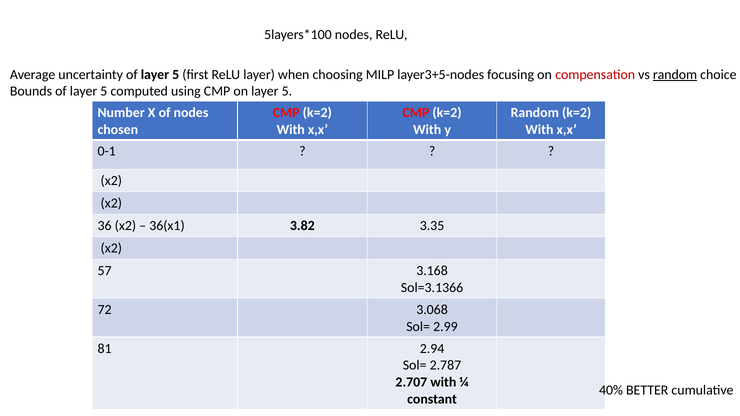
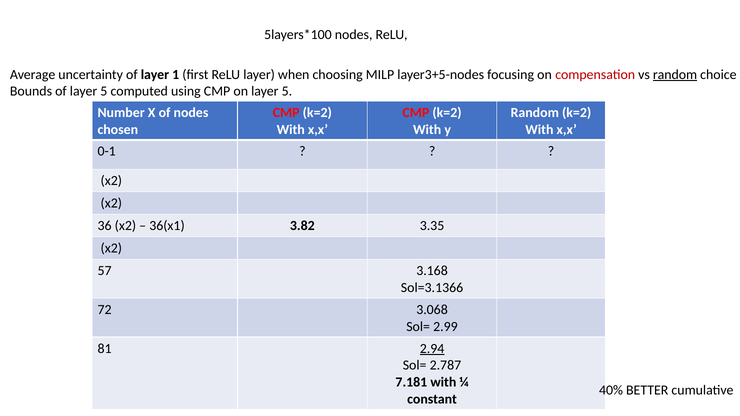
uncertainty of layer 5: 5 -> 1
2.94 underline: none -> present
2.707: 2.707 -> 7.181
